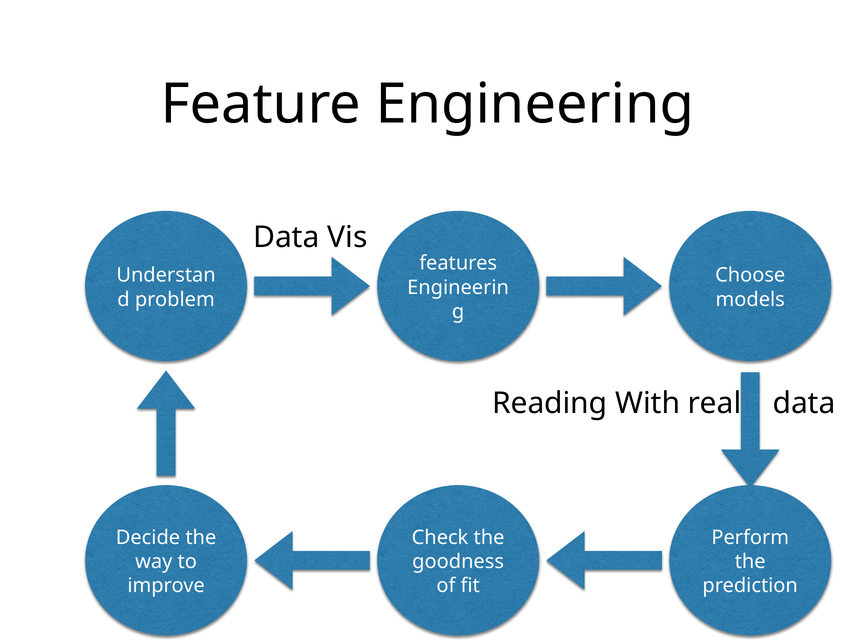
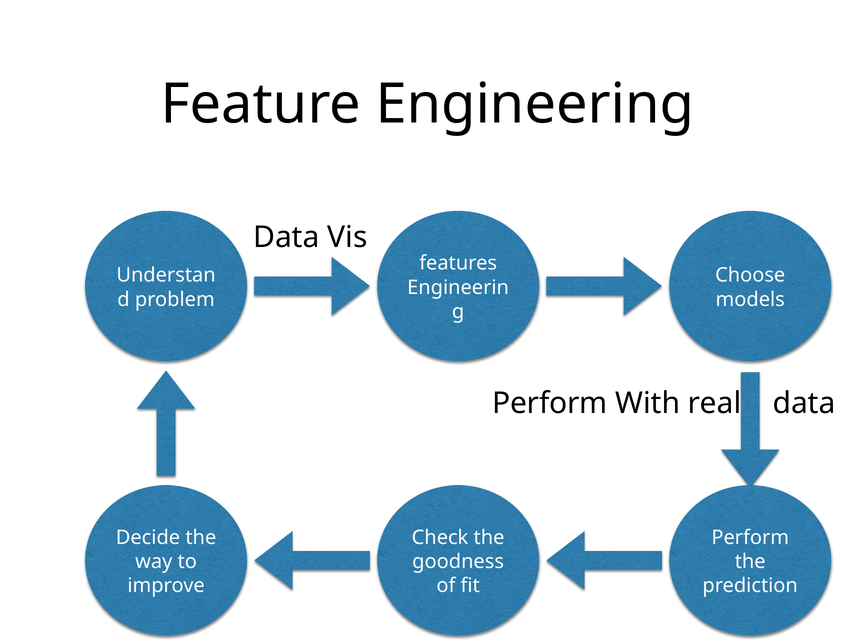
Reading at (550, 404): Reading -> Perform
